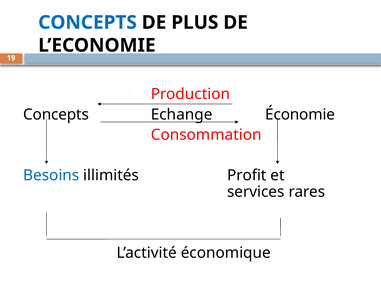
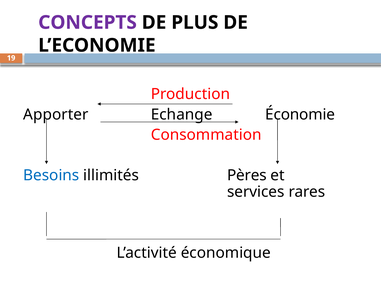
CONCEPTS at (88, 22) colour: blue -> purple
Concepts at (56, 114): Concepts -> Apporter
Profit: Profit -> Pères
